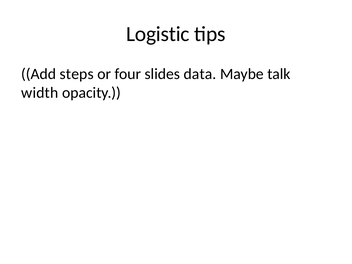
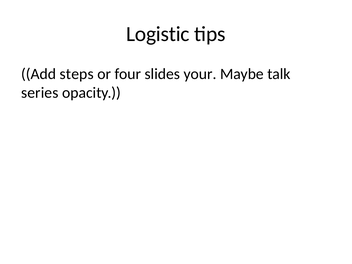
data: data -> your
width: width -> series
